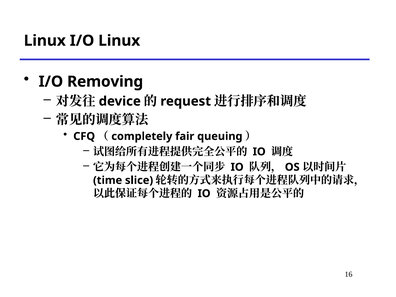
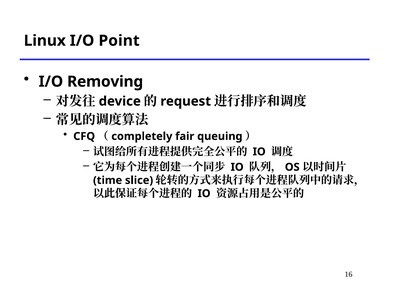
I/O Linux: Linux -> Point
